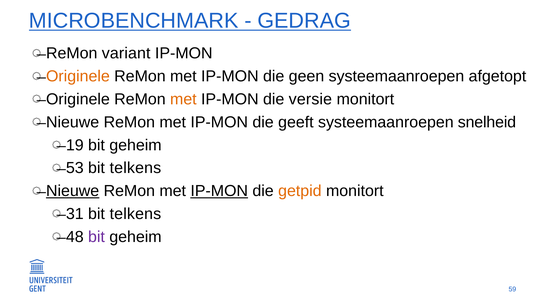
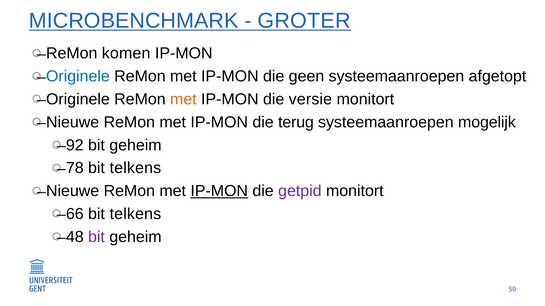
GEDRAG: GEDRAG -> GROTER
variant: variant -> komen
Originele at (78, 76) colour: orange -> blue
geeft: geeft -> terug
snelheid: snelheid -> mogelijk
19: 19 -> 92
53: 53 -> 78
Nieuwe at (73, 191) underline: present -> none
getpid colour: orange -> purple
31: 31 -> 66
